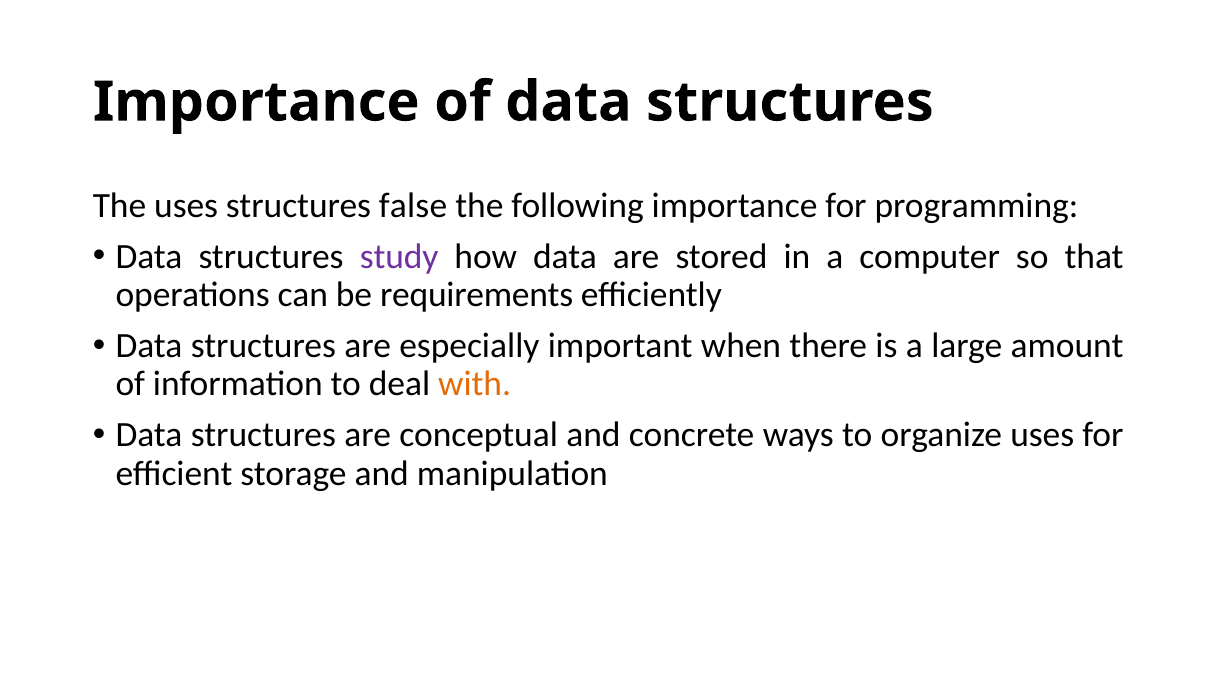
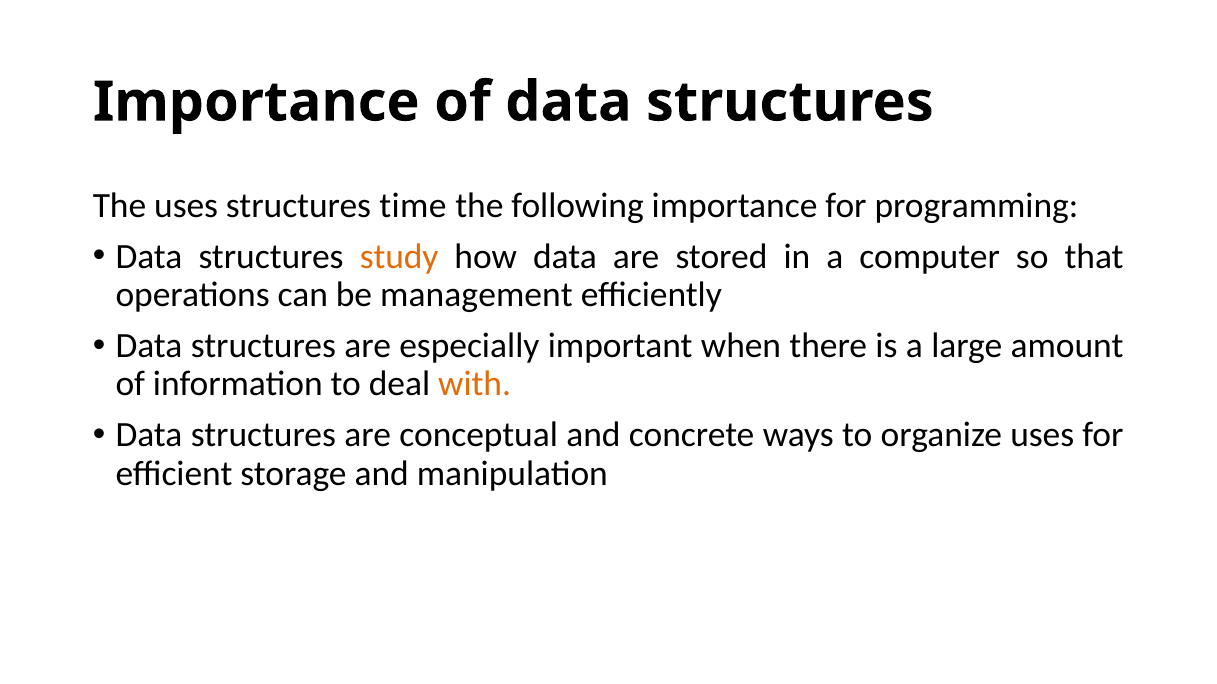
false: false -> time
study colour: purple -> orange
requirements: requirements -> management
